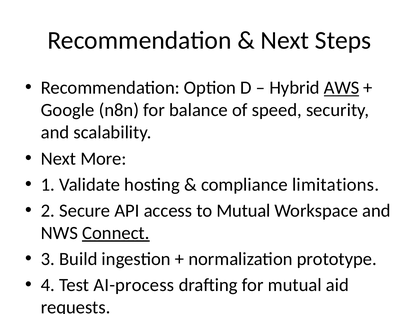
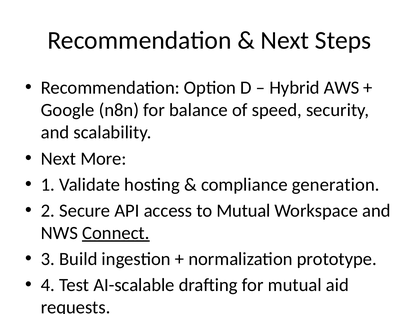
AWS underline: present -> none
limitations: limitations -> generation
AI-process: AI-process -> AI-scalable
